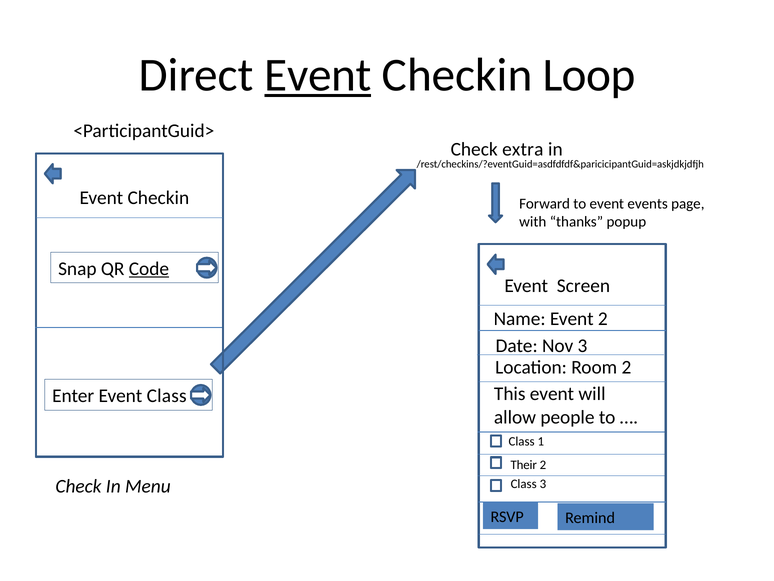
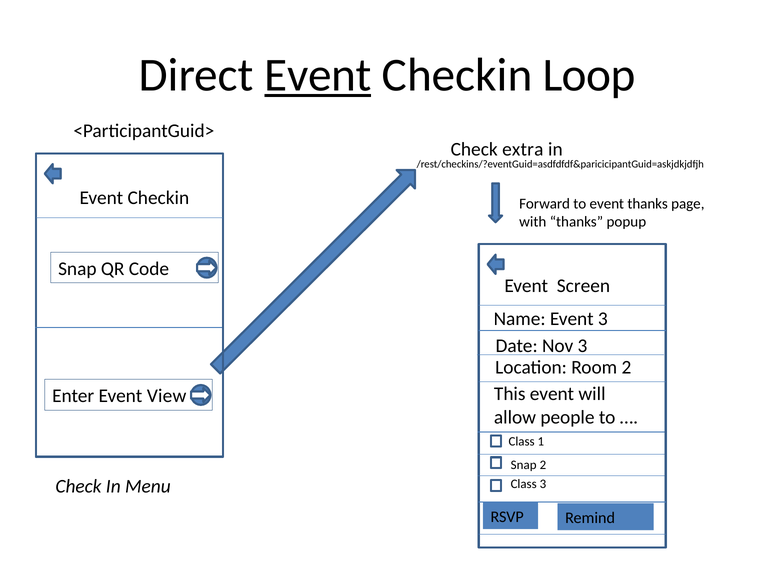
event events: events -> thanks
Code underline: present -> none
Event 2: 2 -> 3
Event Class: Class -> View
Their at (524, 464): Their -> Snap
